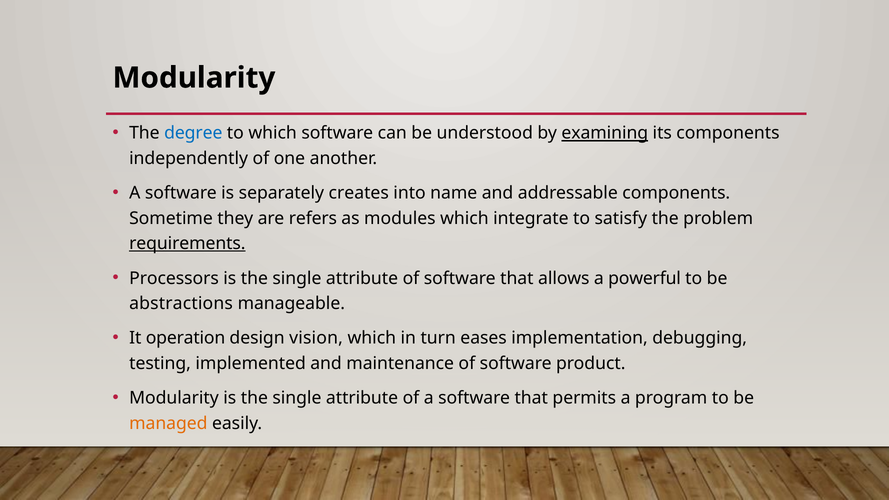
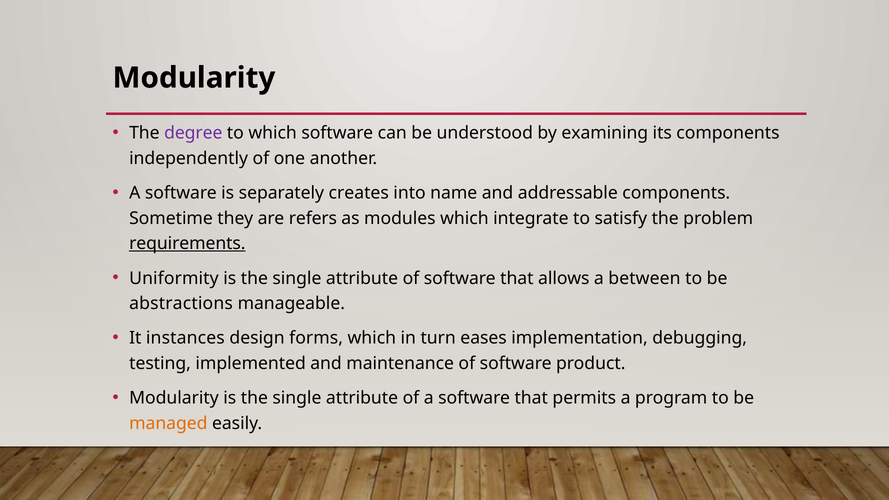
degree colour: blue -> purple
examining underline: present -> none
Processors: Processors -> Uniformity
powerful: powerful -> between
operation: operation -> instances
vision: vision -> forms
